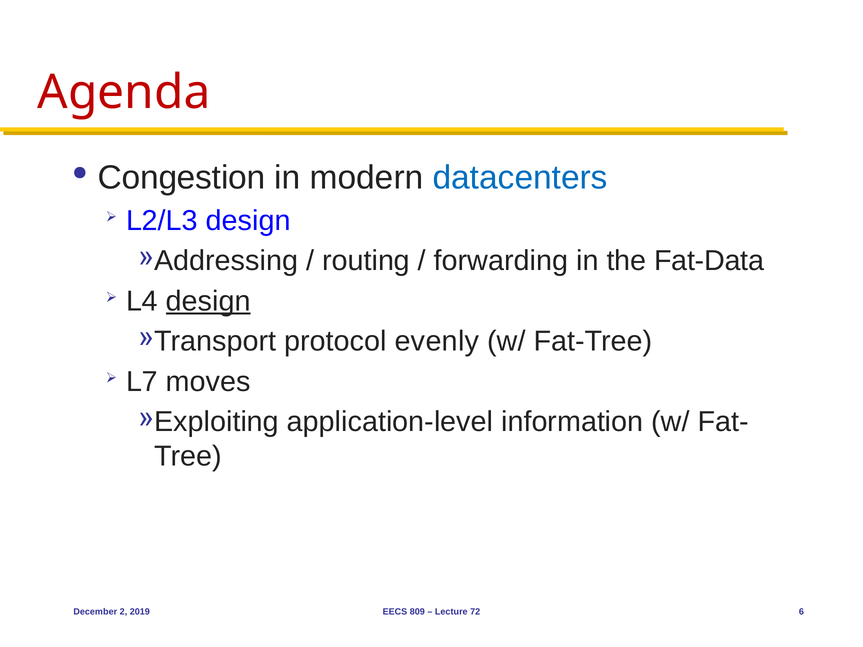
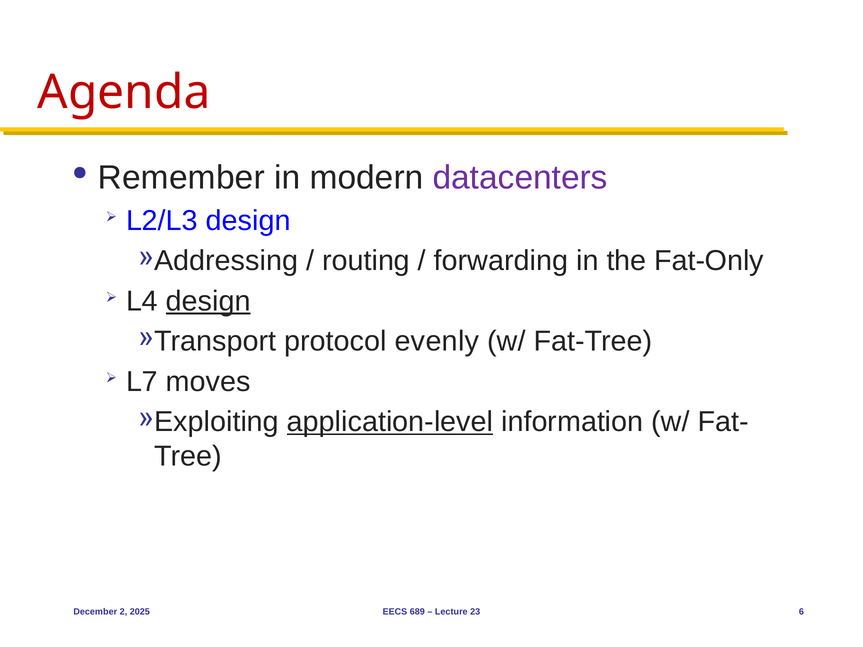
Congestion: Congestion -> Remember
datacenters colour: blue -> purple
Fat-Data: Fat-Data -> Fat-Only
application-level underline: none -> present
2019: 2019 -> 2025
809: 809 -> 689
72: 72 -> 23
